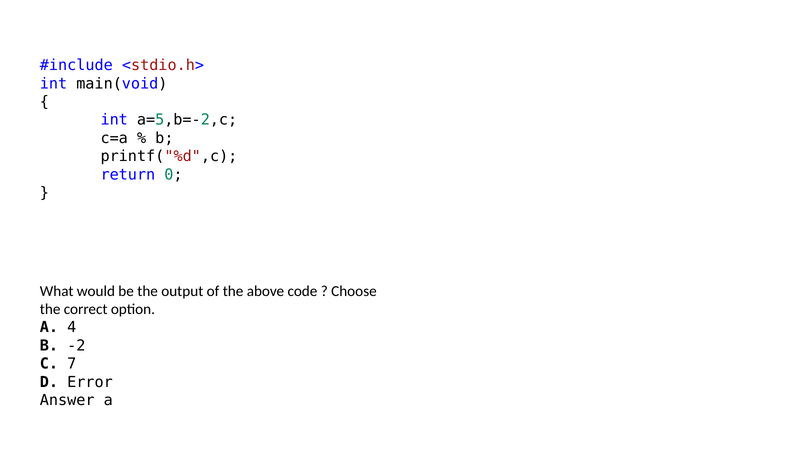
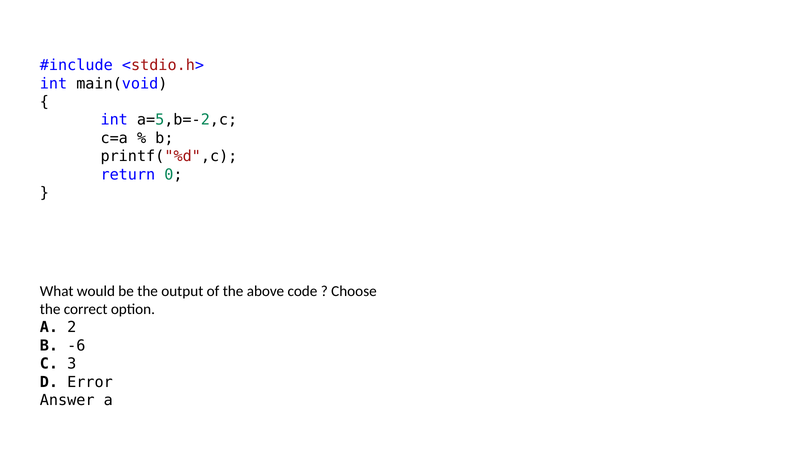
4: 4 -> 2
-2: -2 -> -6
7: 7 -> 3
